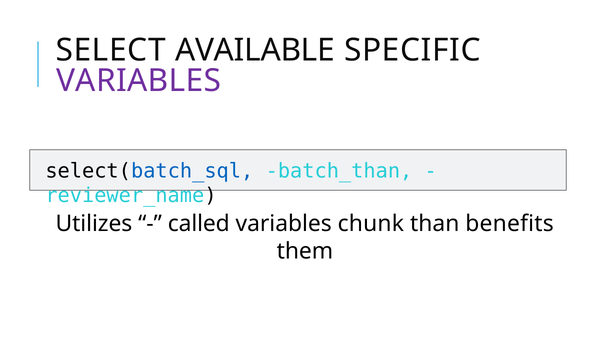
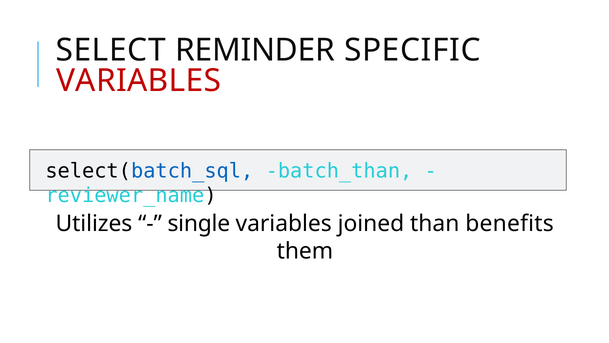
AVAILABLE: AVAILABLE -> REMINDER
VARIABLES at (139, 81) colour: purple -> red
called: called -> single
chunk: chunk -> joined
